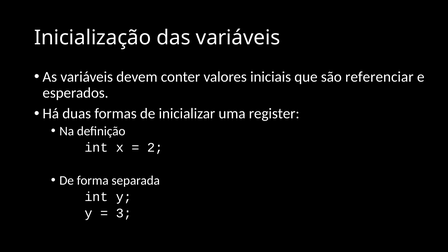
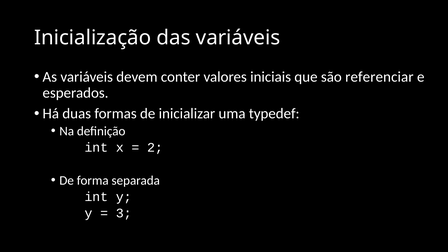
register: register -> typedef
